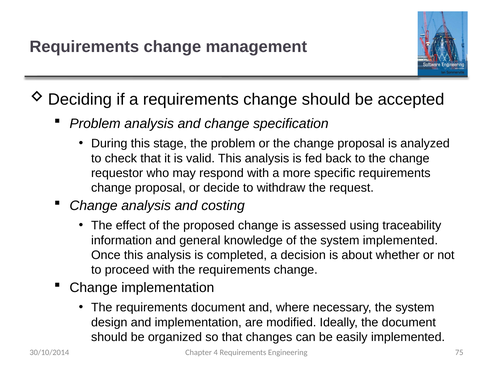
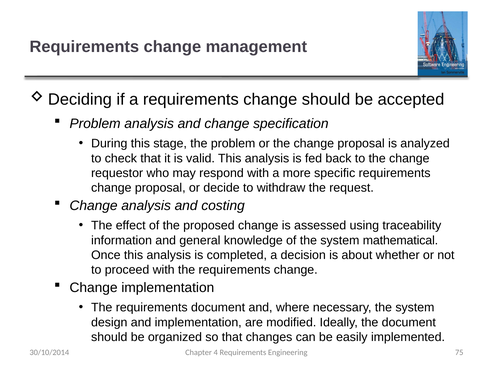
system implemented: implemented -> mathematical
